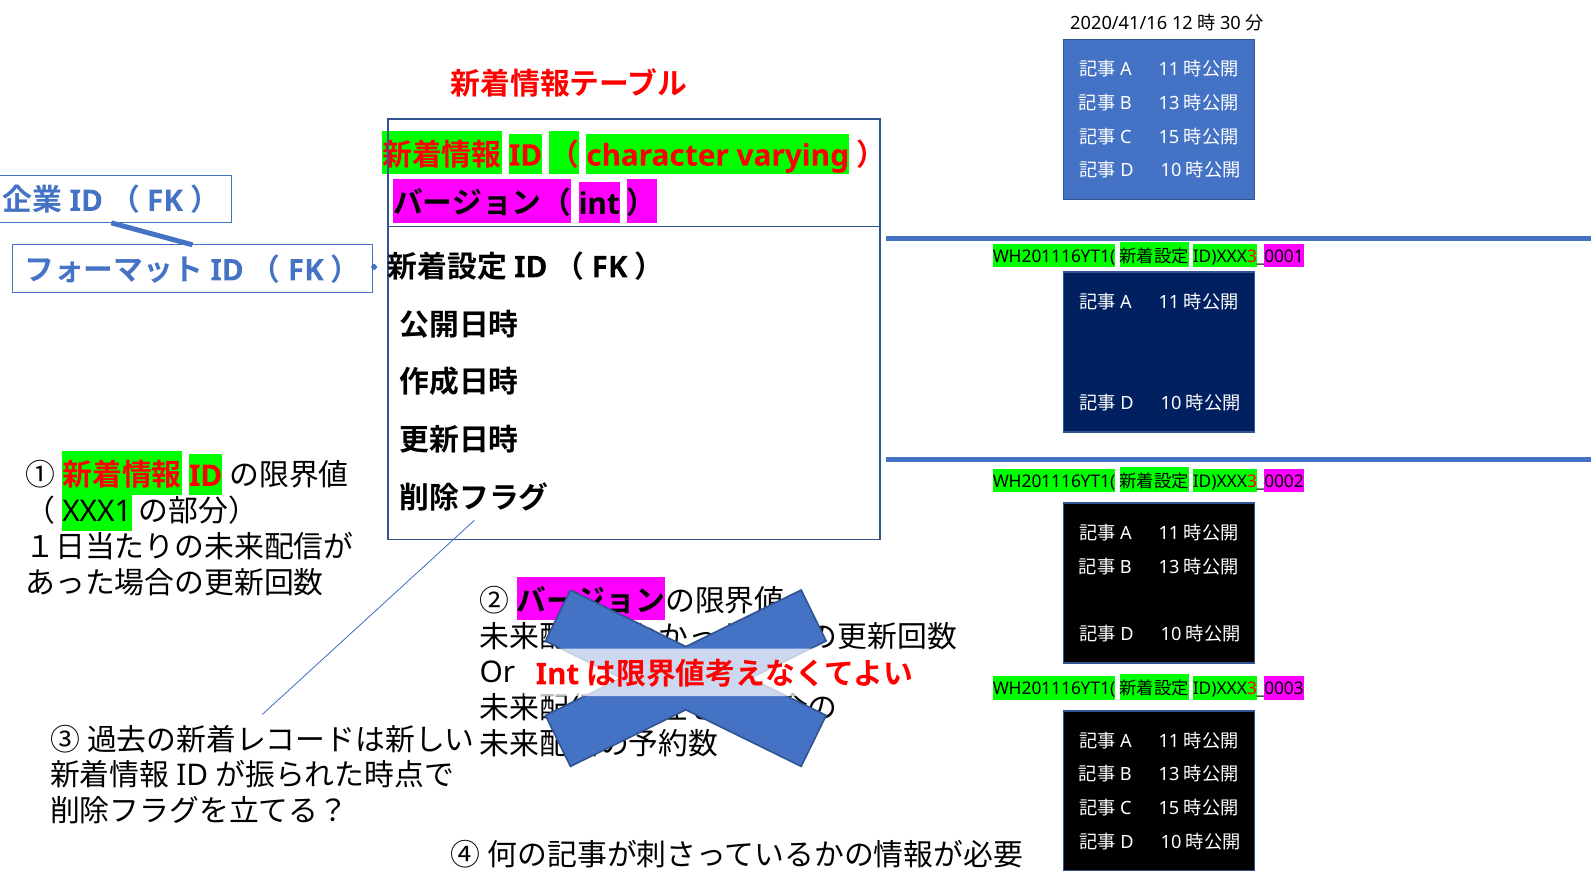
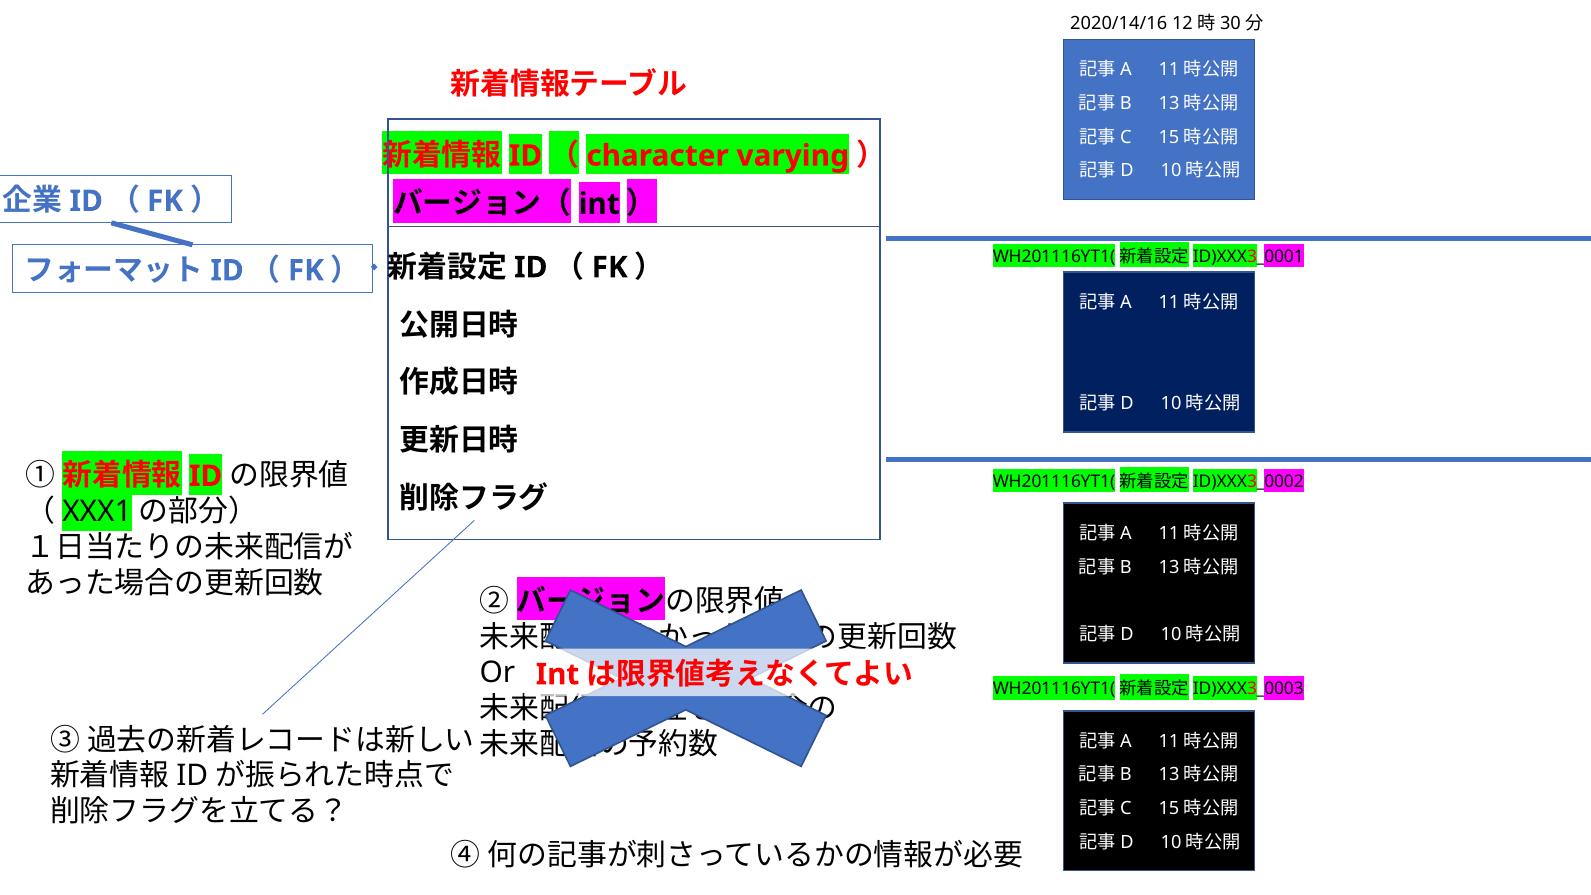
2020/41/16: 2020/41/16 -> 2020/14/16
